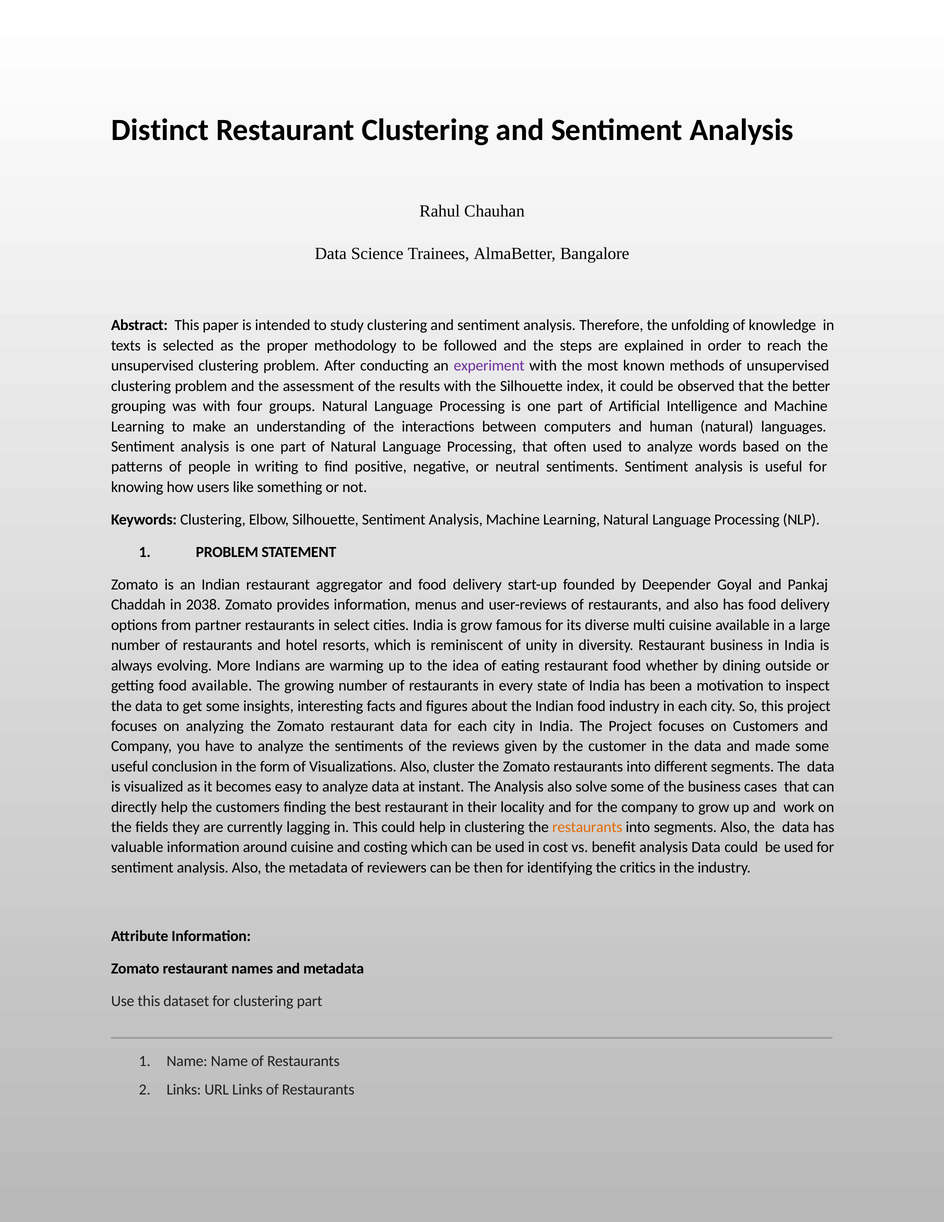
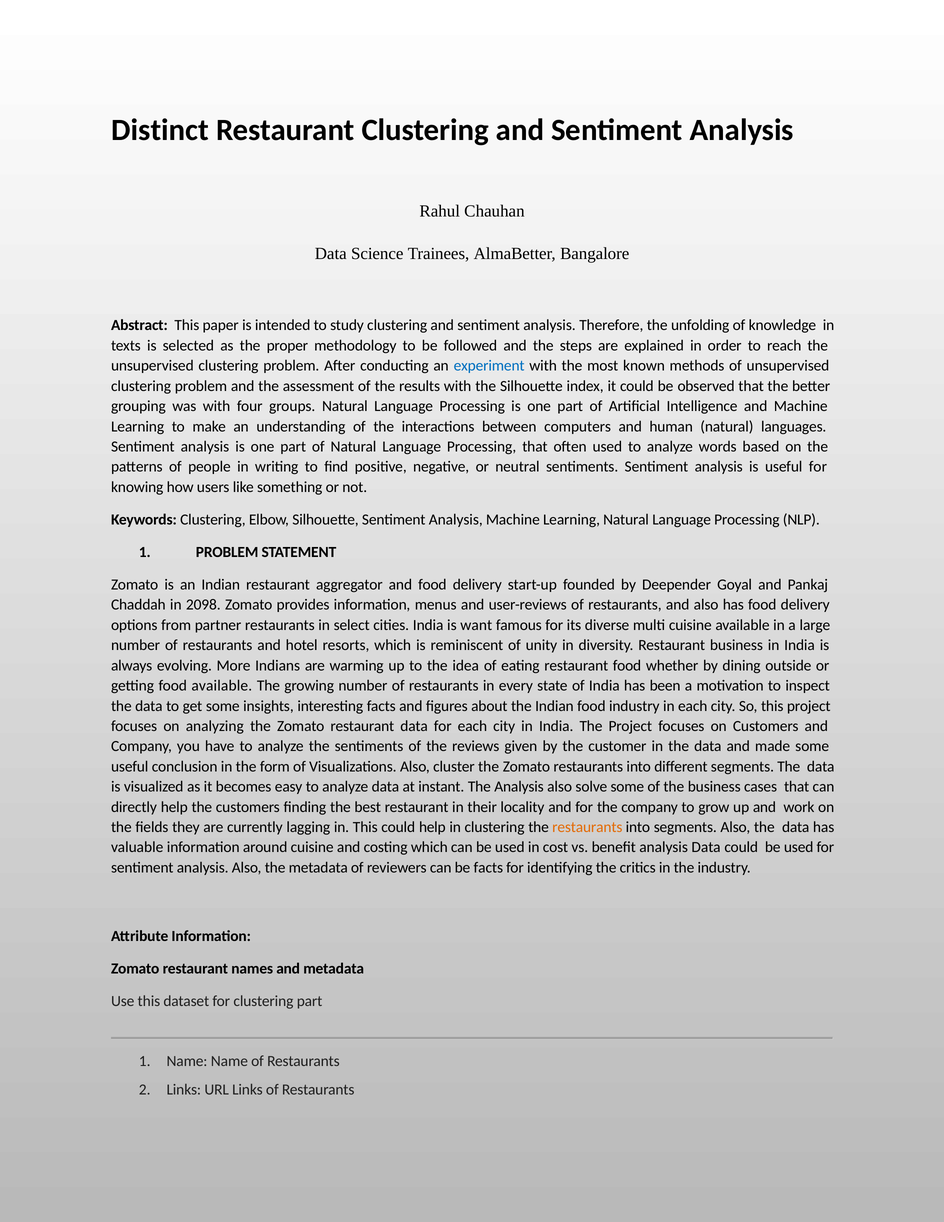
experiment colour: purple -> blue
2038: 2038 -> 2098
is grow: grow -> want
be then: then -> facts
